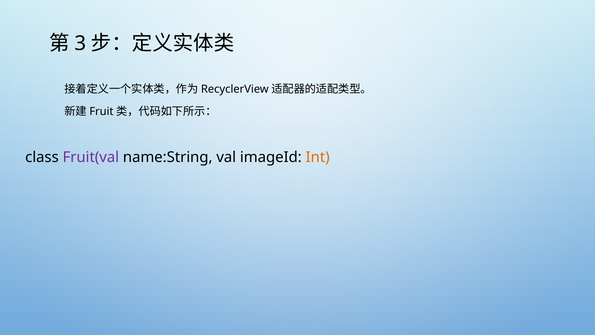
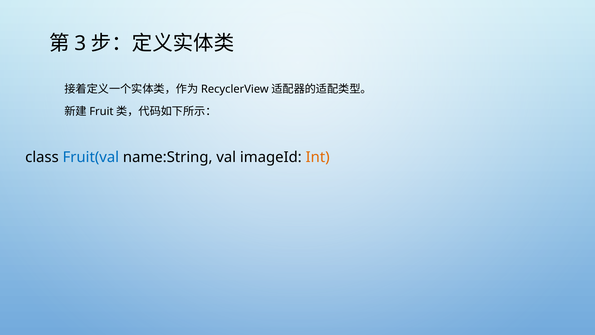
Fruit(val colour: purple -> blue
